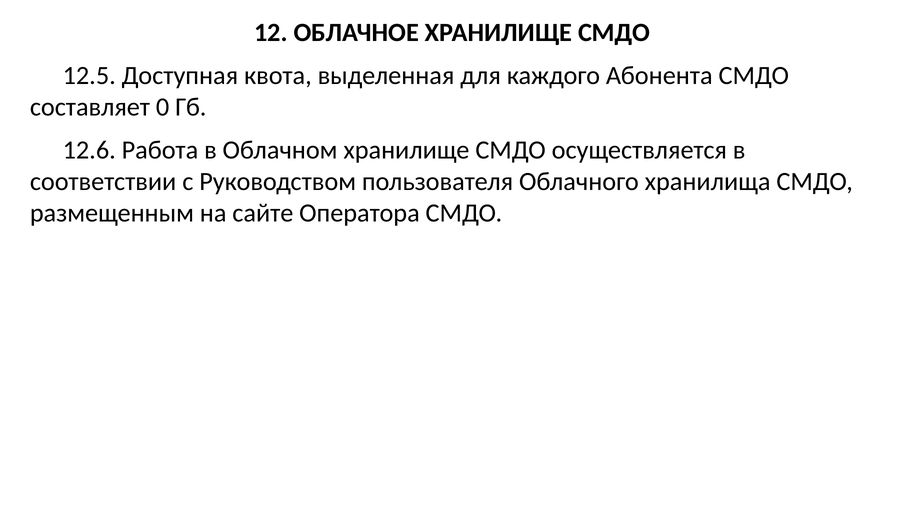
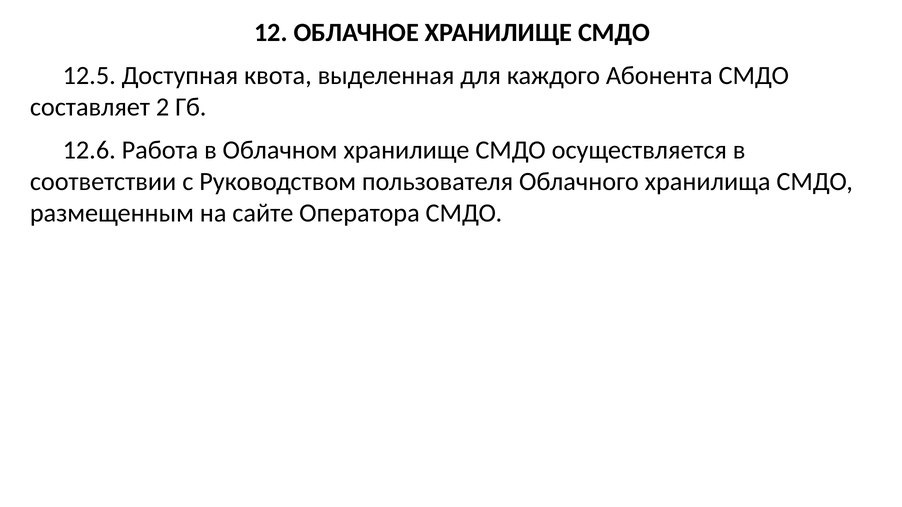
0: 0 -> 2
